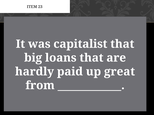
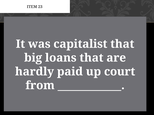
great: great -> court
